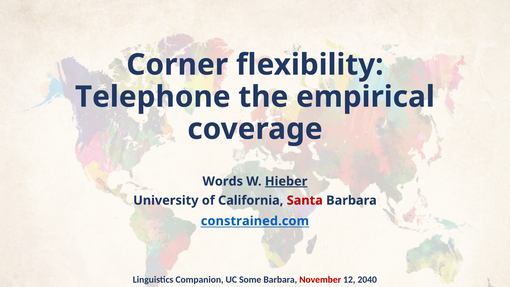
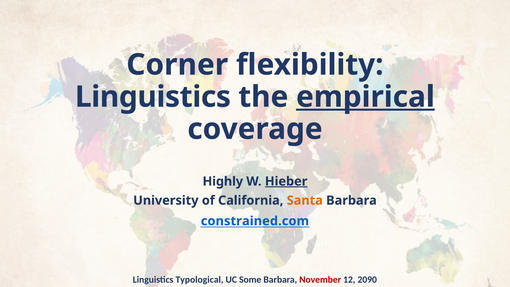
Telephone at (153, 97): Telephone -> Linguistics
empirical underline: none -> present
Words: Words -> Highly
Santa colour: red -> orange
Companion: Companion -> Typological
2040: 2040 -> 2090
